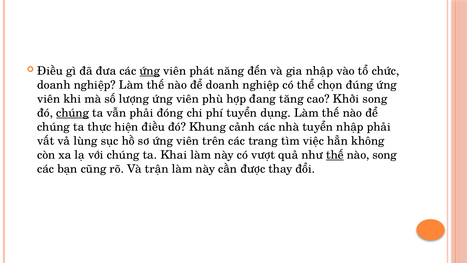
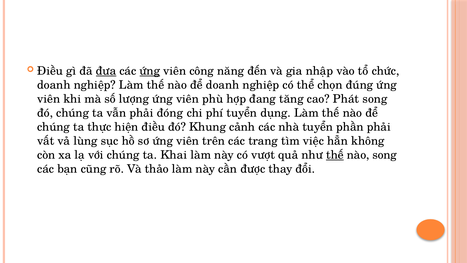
đưa underline: none -> present
phát: phát -> công
Khởi: Khởi -> Phát
chúng at (73, 113) underline: present -> none
tuyển nhập: nhập -> phần
trận: trận -> thảo
